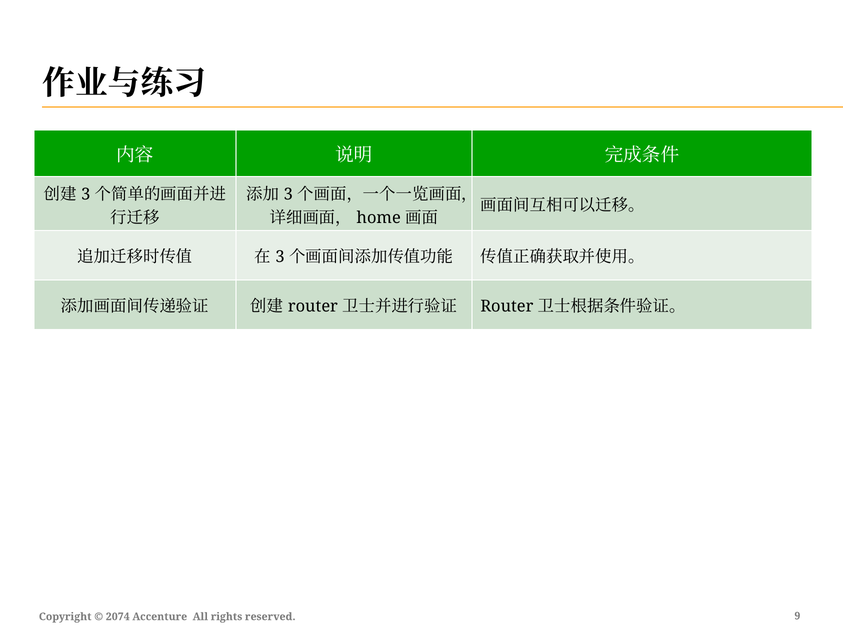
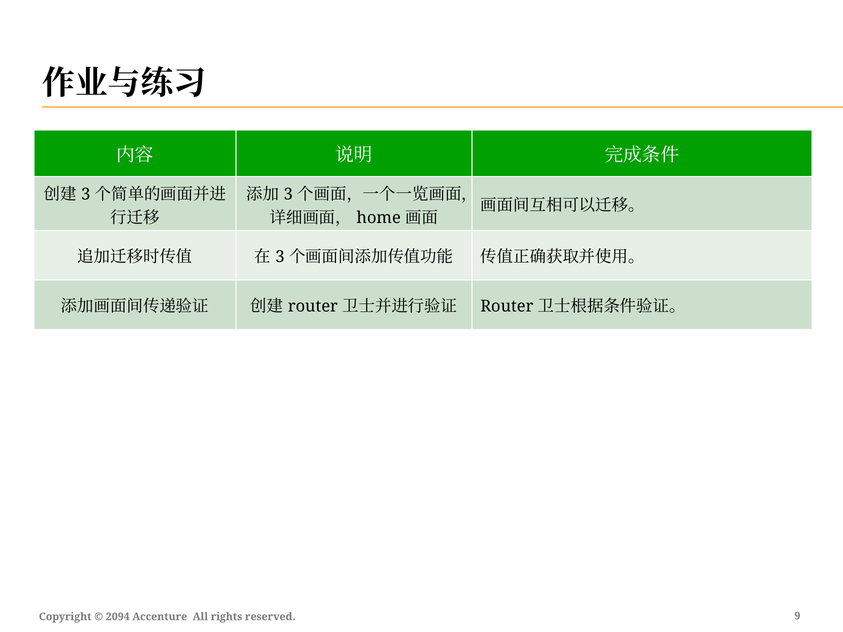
2074: 2074 -> 2094
